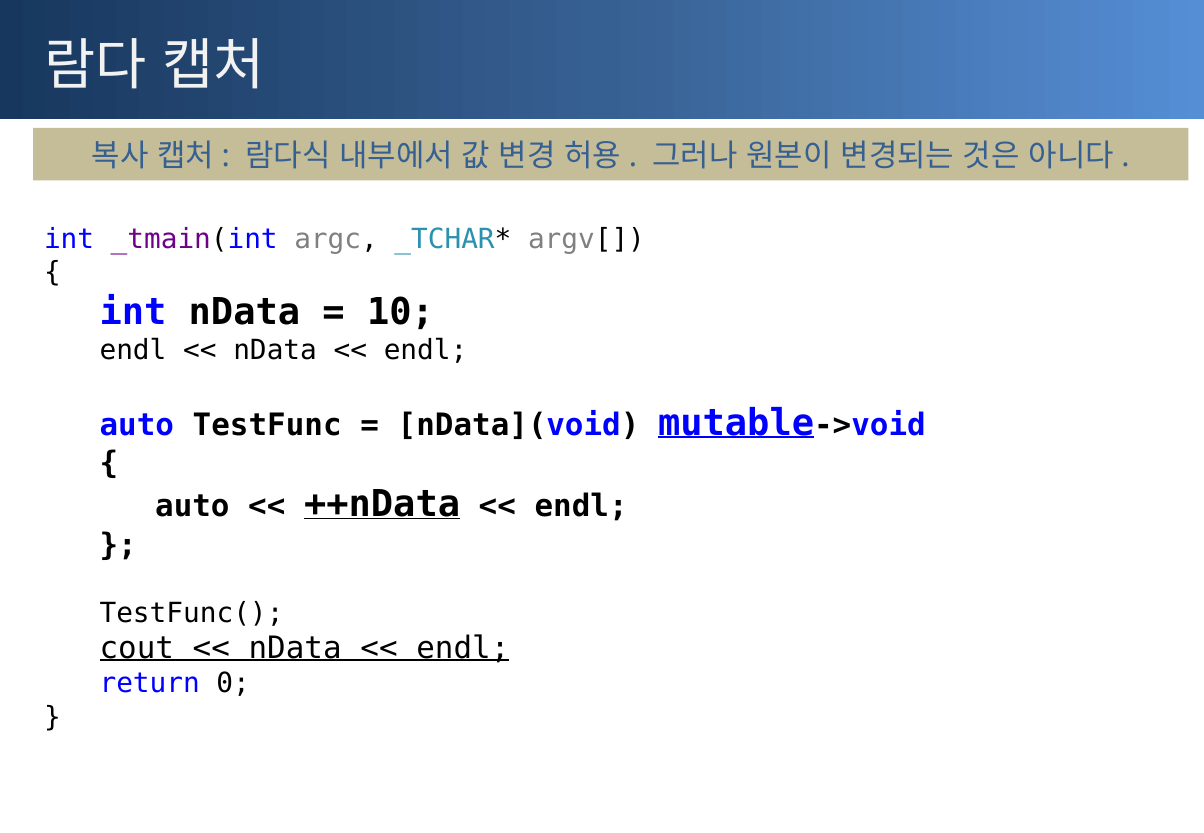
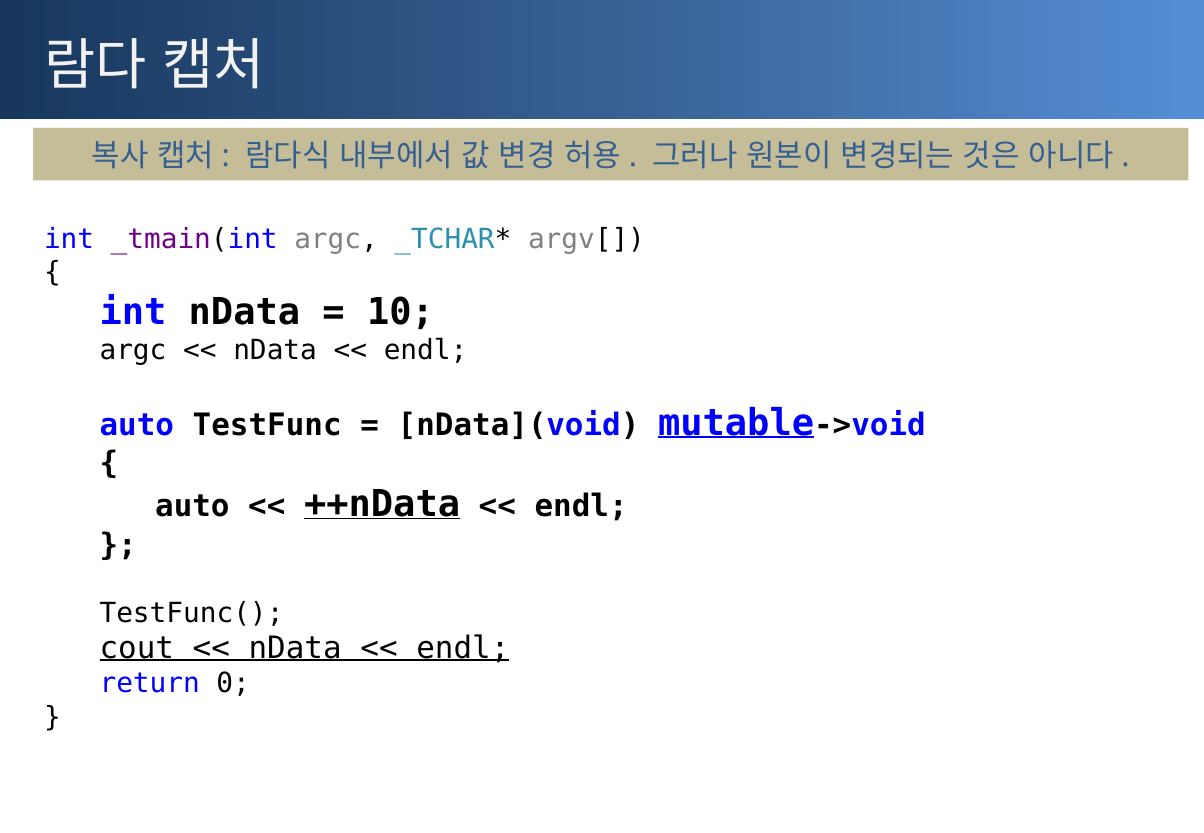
endl at (133, 351): endl -> argc
